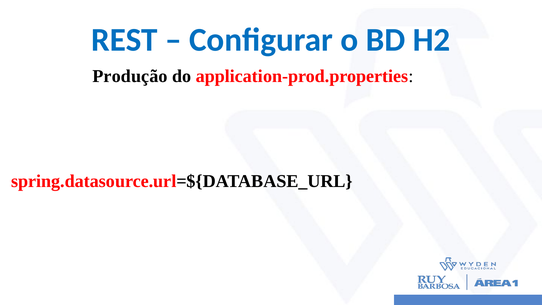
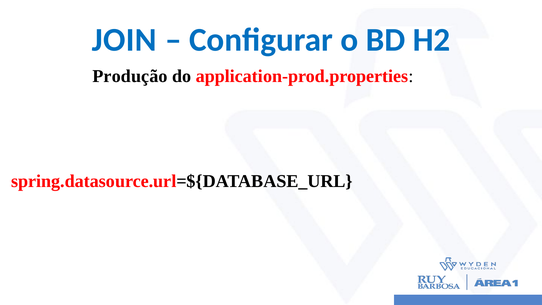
REST: REST -> JOIN
